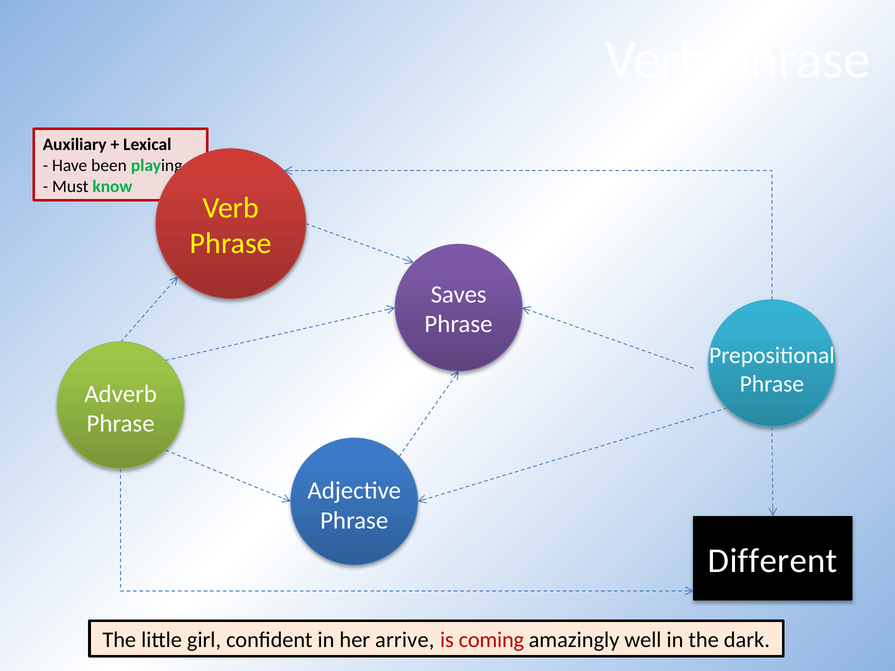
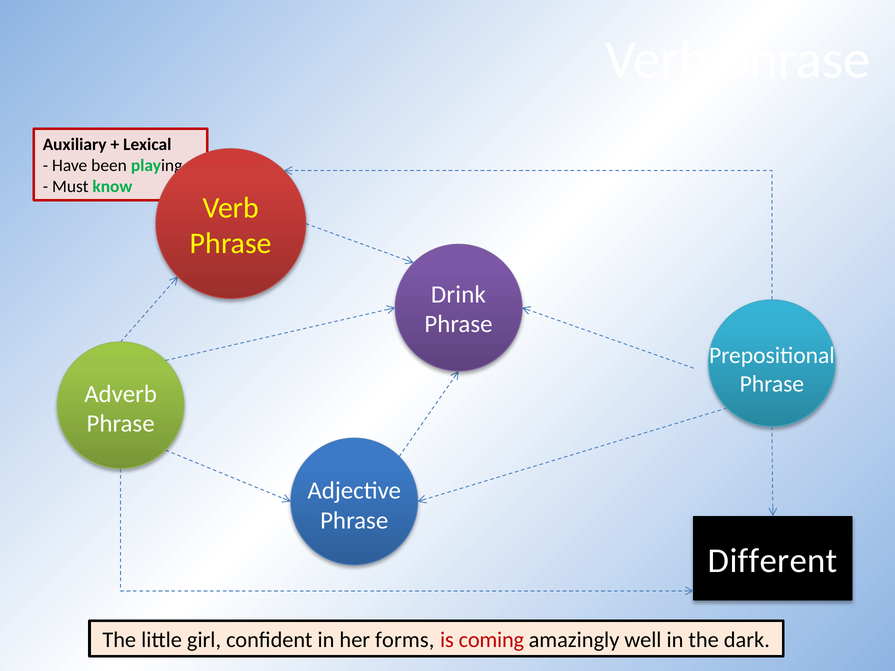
Saves: Saves -> Drink
arrive: arrive -> forms
